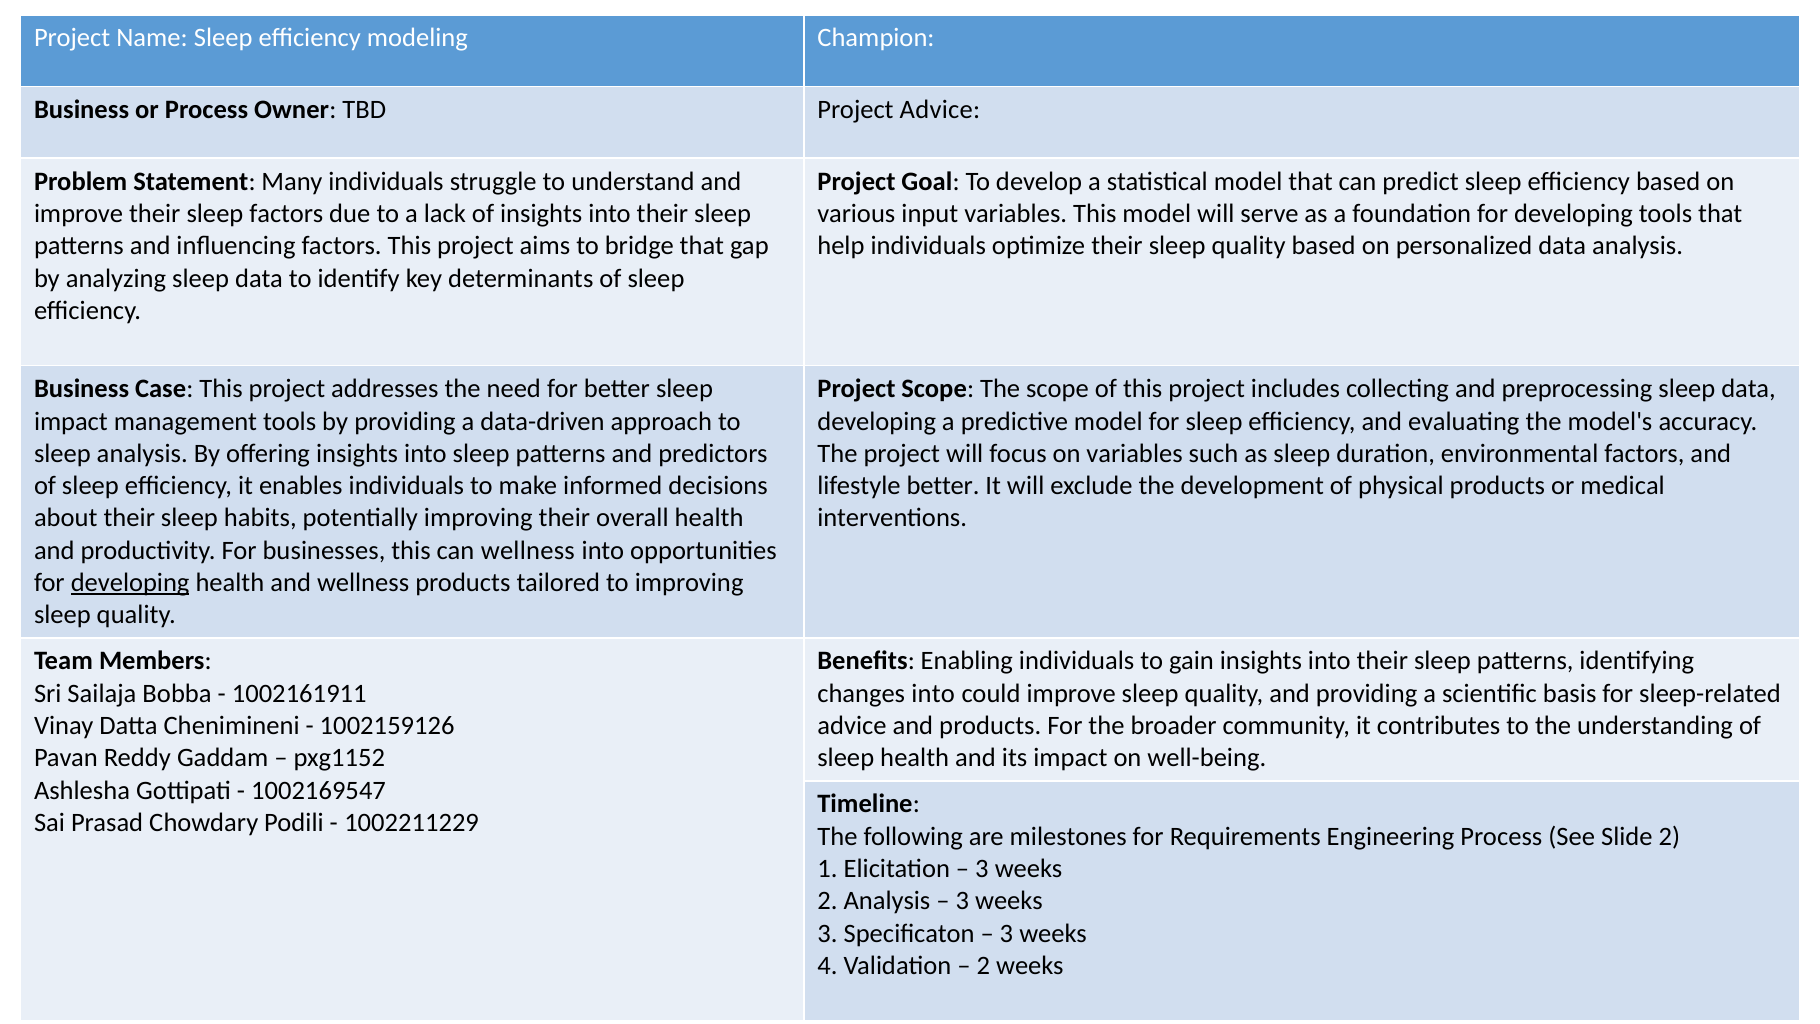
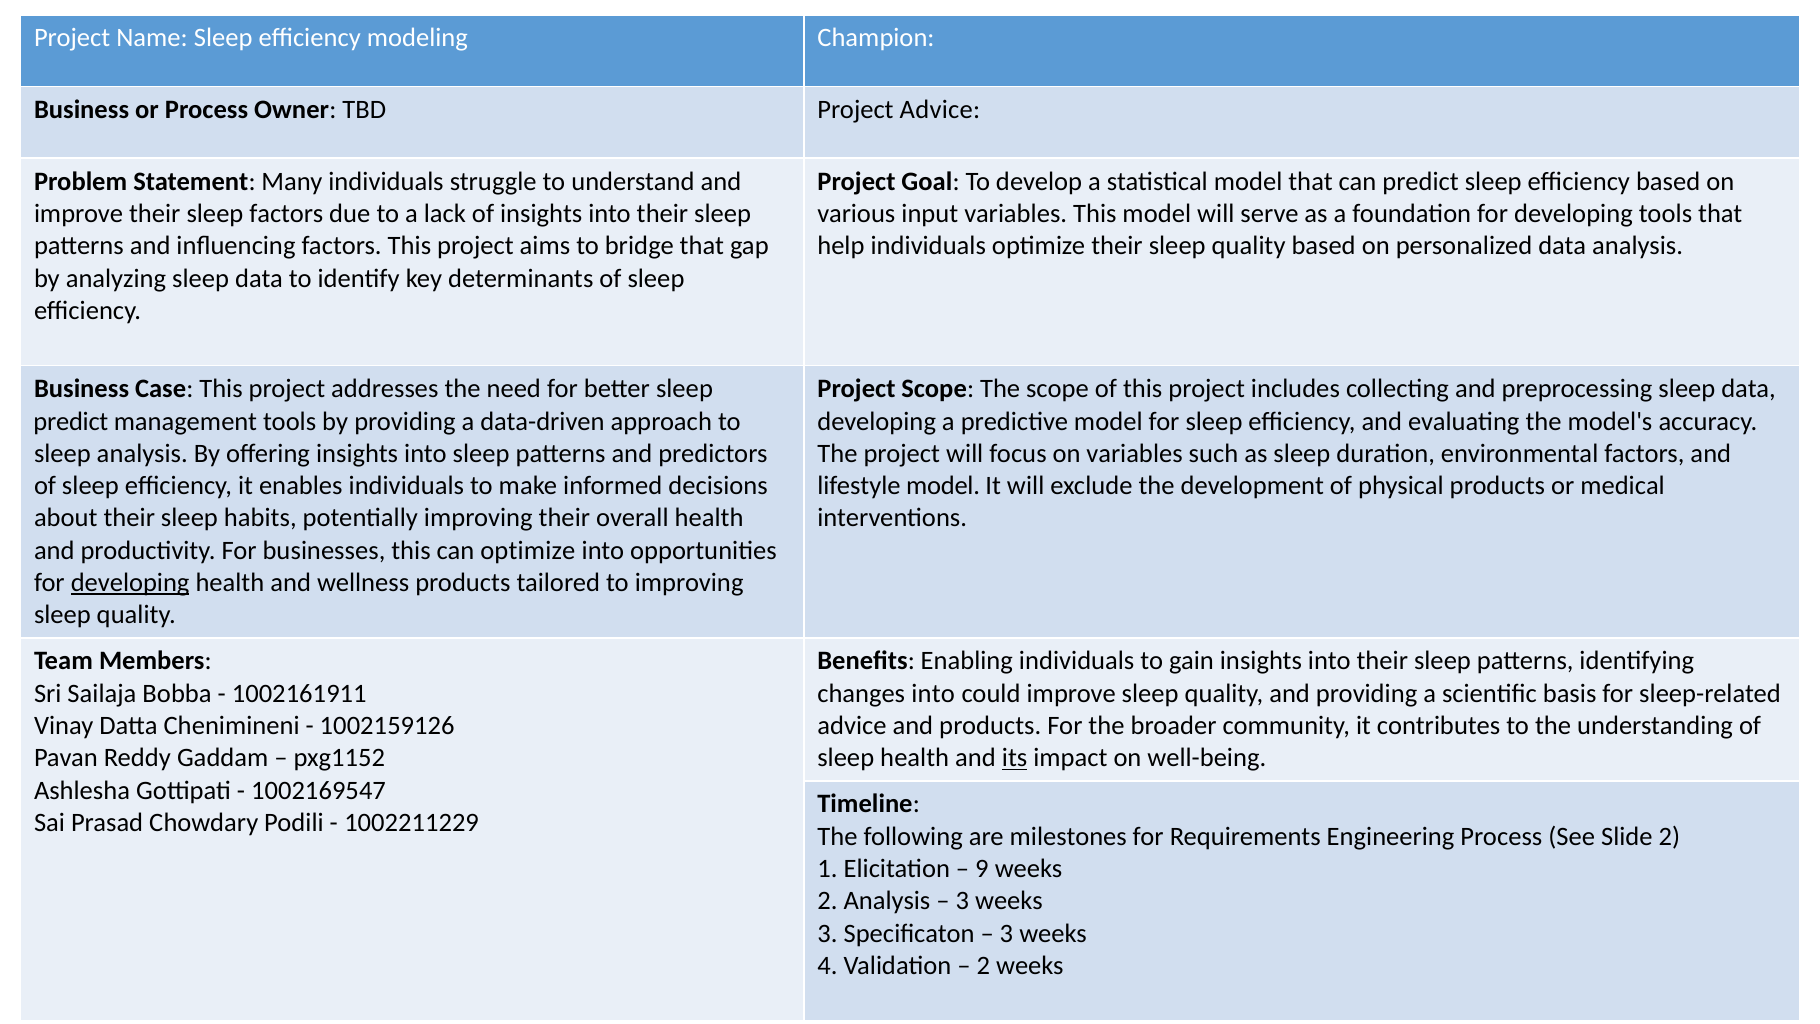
impact at (71, 421): impact -> predict
lifestyle better: better -> model
can wellness: wellness -> optimize
its underline: none -> present
3 at (982, 868): 3 -> 9
